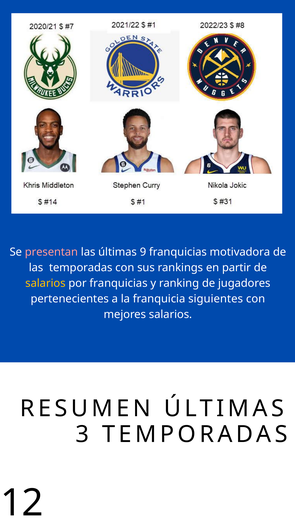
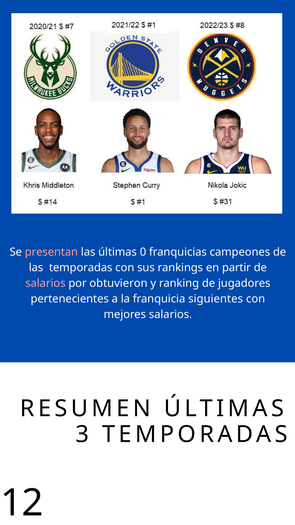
9: 9 -> 0
motivadora: motivadora -> campeones
salarios at (45, 283) colour: yellow -> pink
por franquicias: franquicias -> obtuvieron
